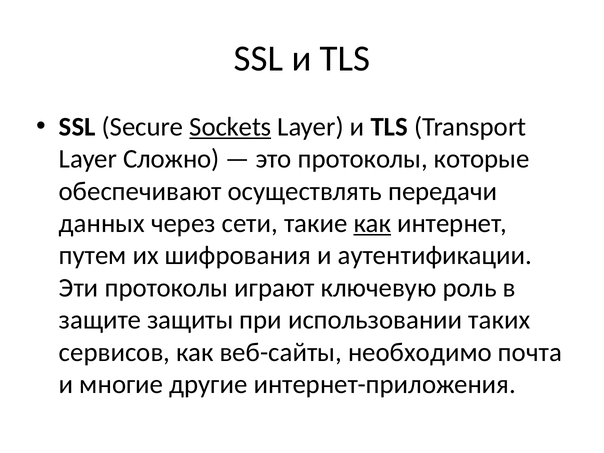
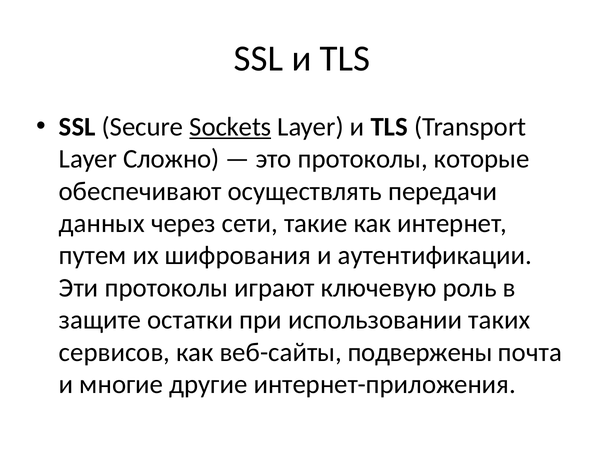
как at (372, 223) underline: present -> none
защиты: защиты -> остатки
необходимо: необходимо -> подвержены
